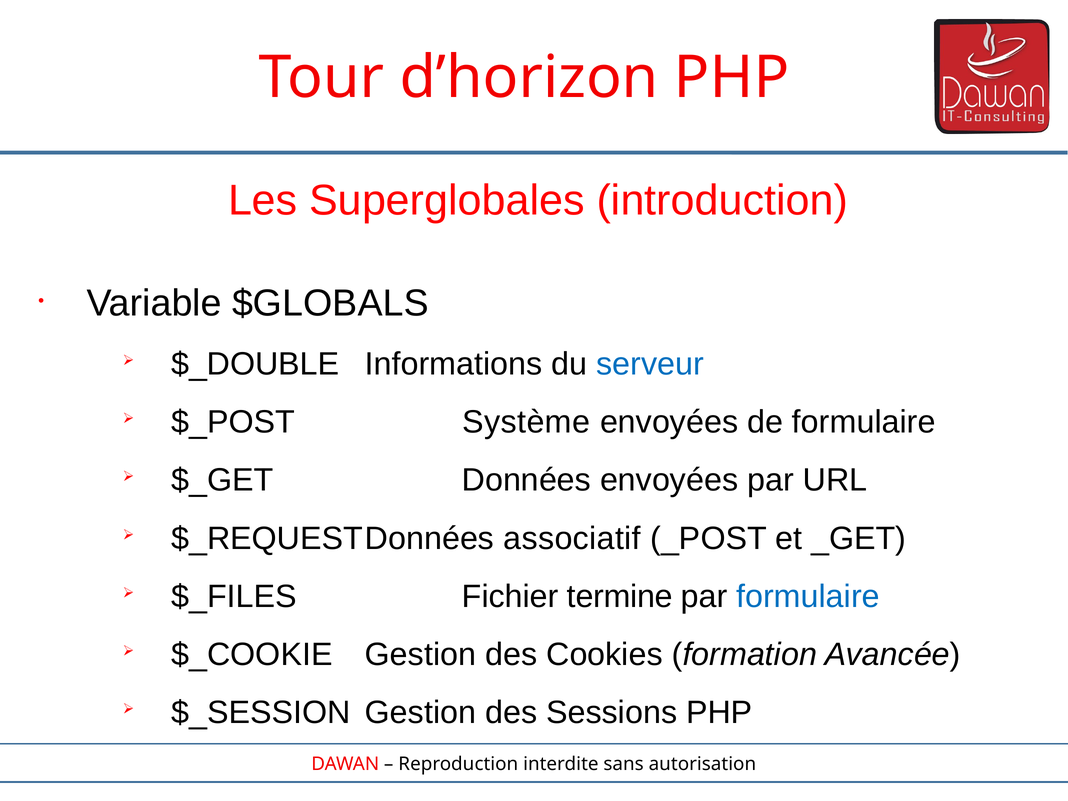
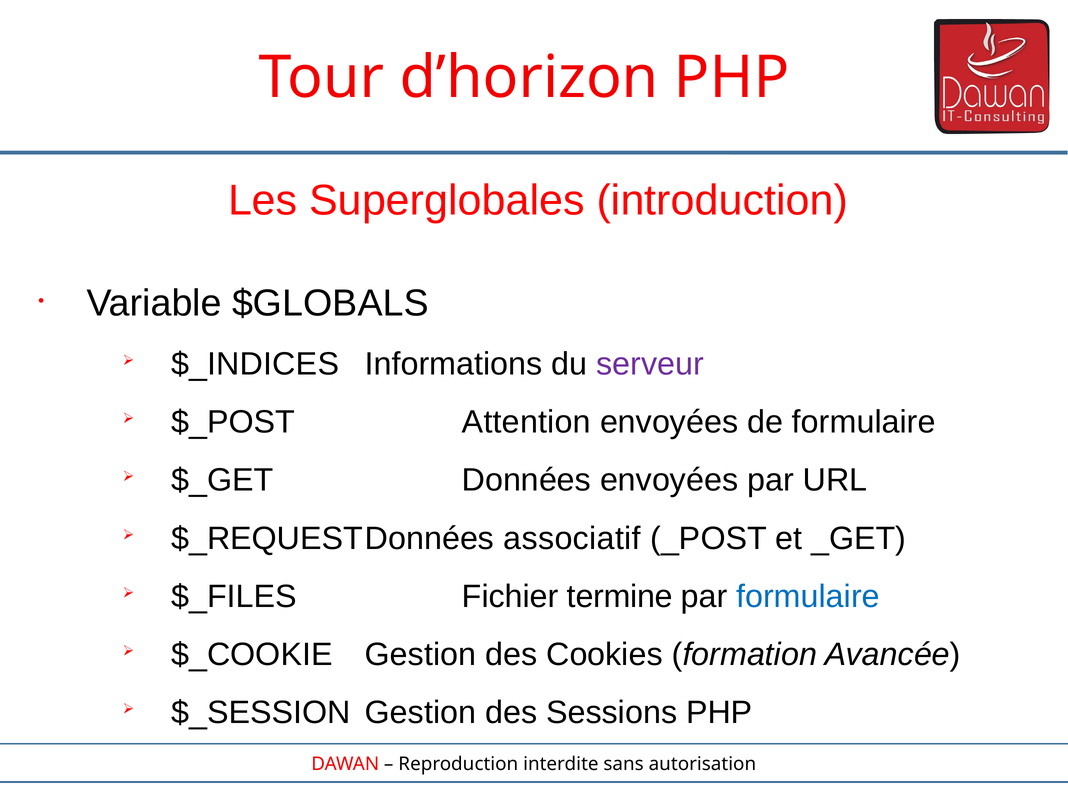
$_DOUBLE: $_DOUBLE -> $_INDICES
serveur colour: blue -> purple
Système: Système -> Attention
